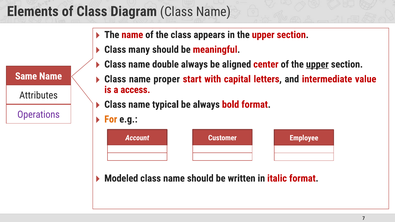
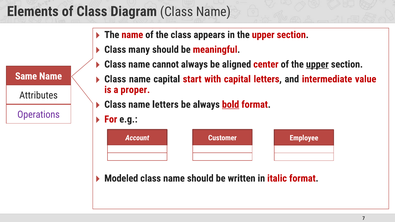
double: double -> cannot
name proper: proper -> capital
access: access -> proper
name typical: typical -> letters
bold underline: none -> present
For colour: orange -> red
